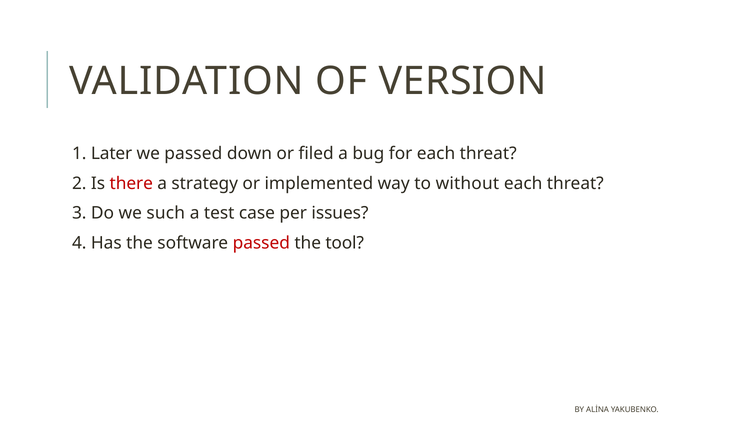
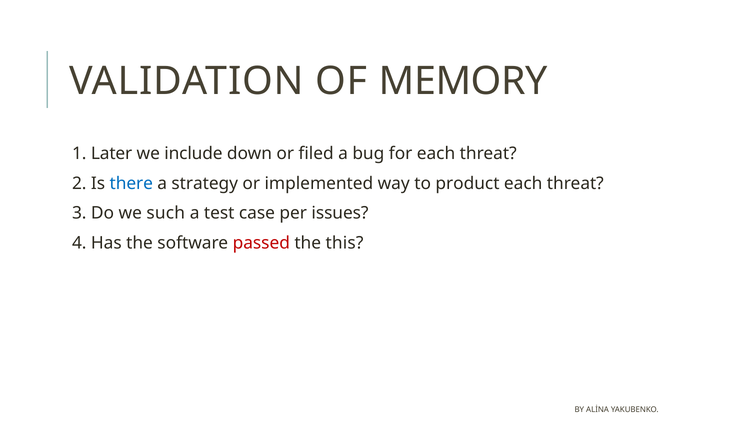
VERSION: VERSION -> MEMORY
we passed: passed -> include
there colour: red -> blue
without: without -> product
tool: tool -> this
